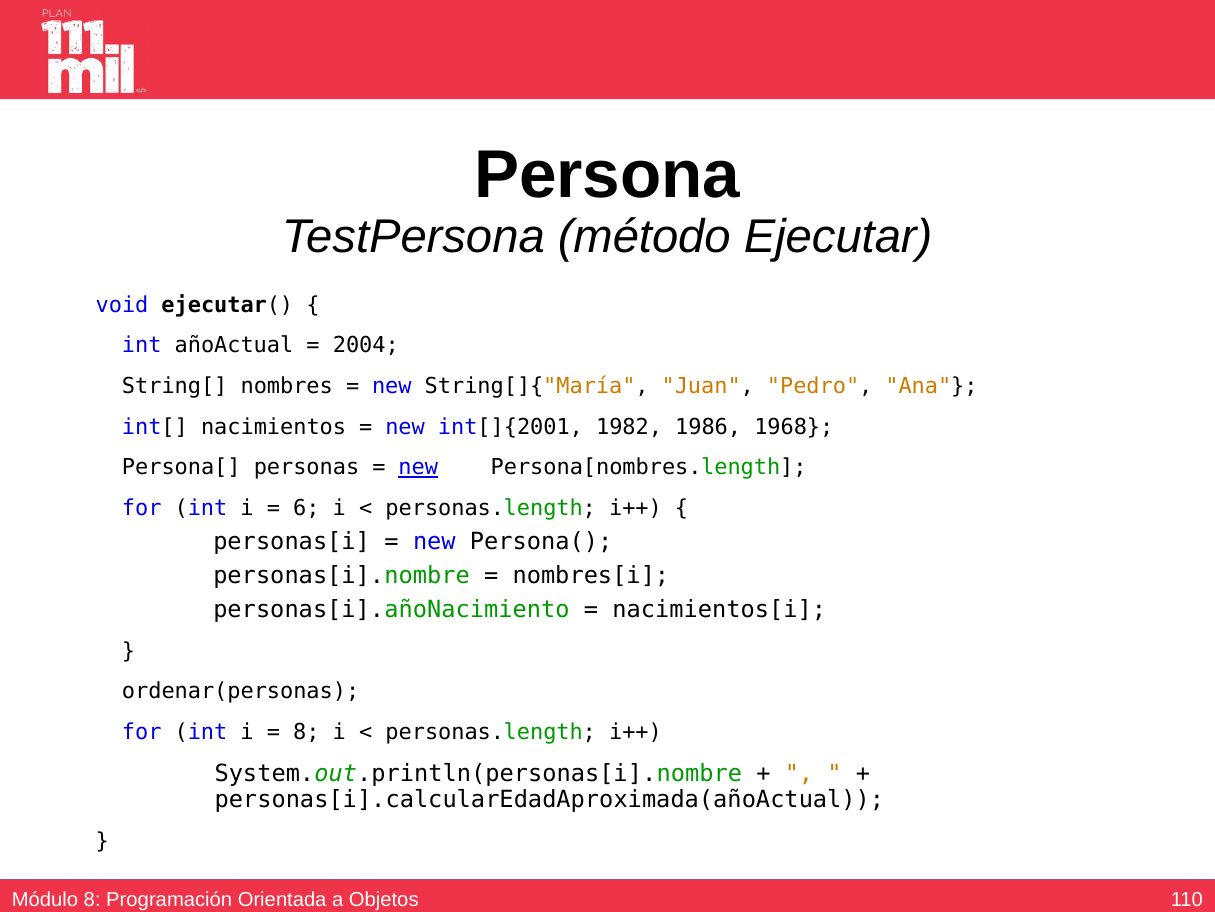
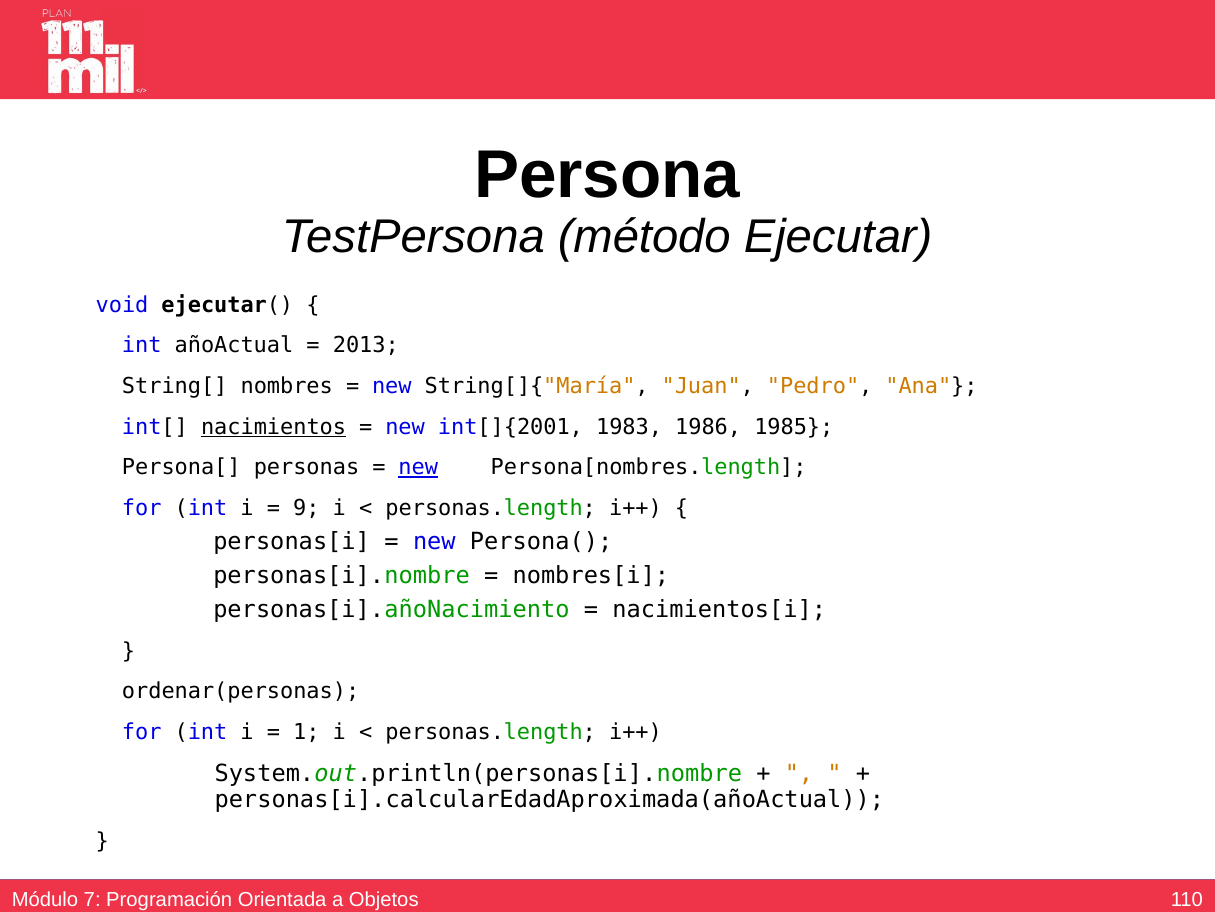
2004: 2004 -> 2013
nacimientos underline: none -> present
1982: 1982 -> 1983
1968: 1968 -> 1985
6: 6 -> 9
8 at (306, 732): 8 -> 1
Módulo 8: 8 -> 7
